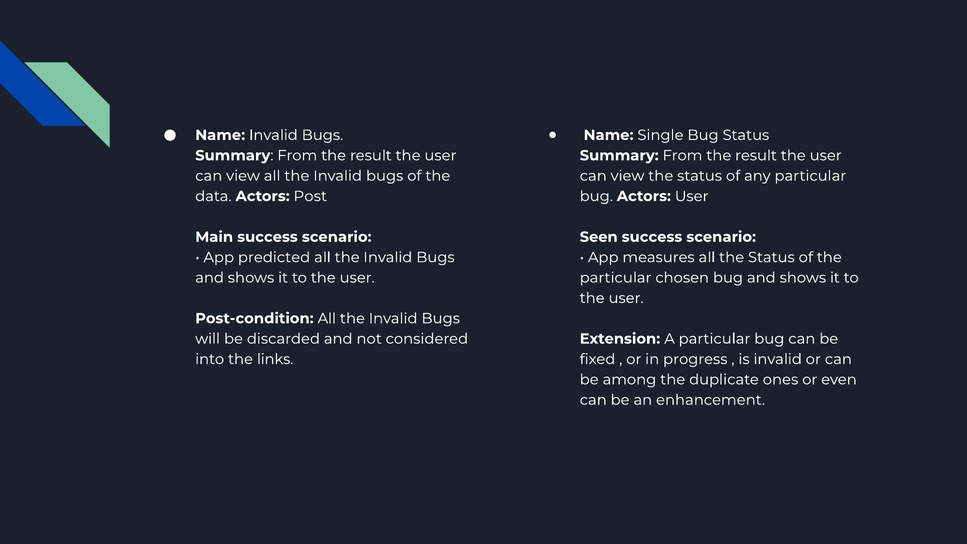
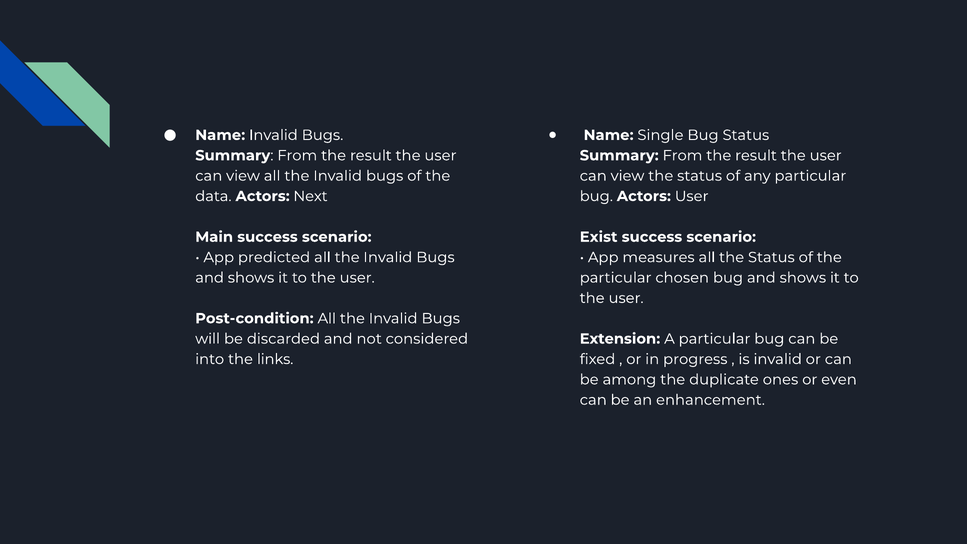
Post: Post -> Next
Seen: Seen -> Exist
